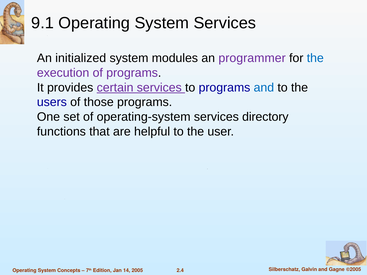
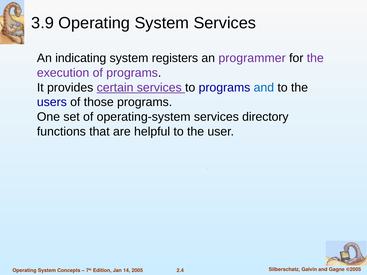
9.1: 9.1 -> 3.9
initialized: initialized -> indicating
modules: modules -> registers
the at (315, 58) colour: blue -> purple
